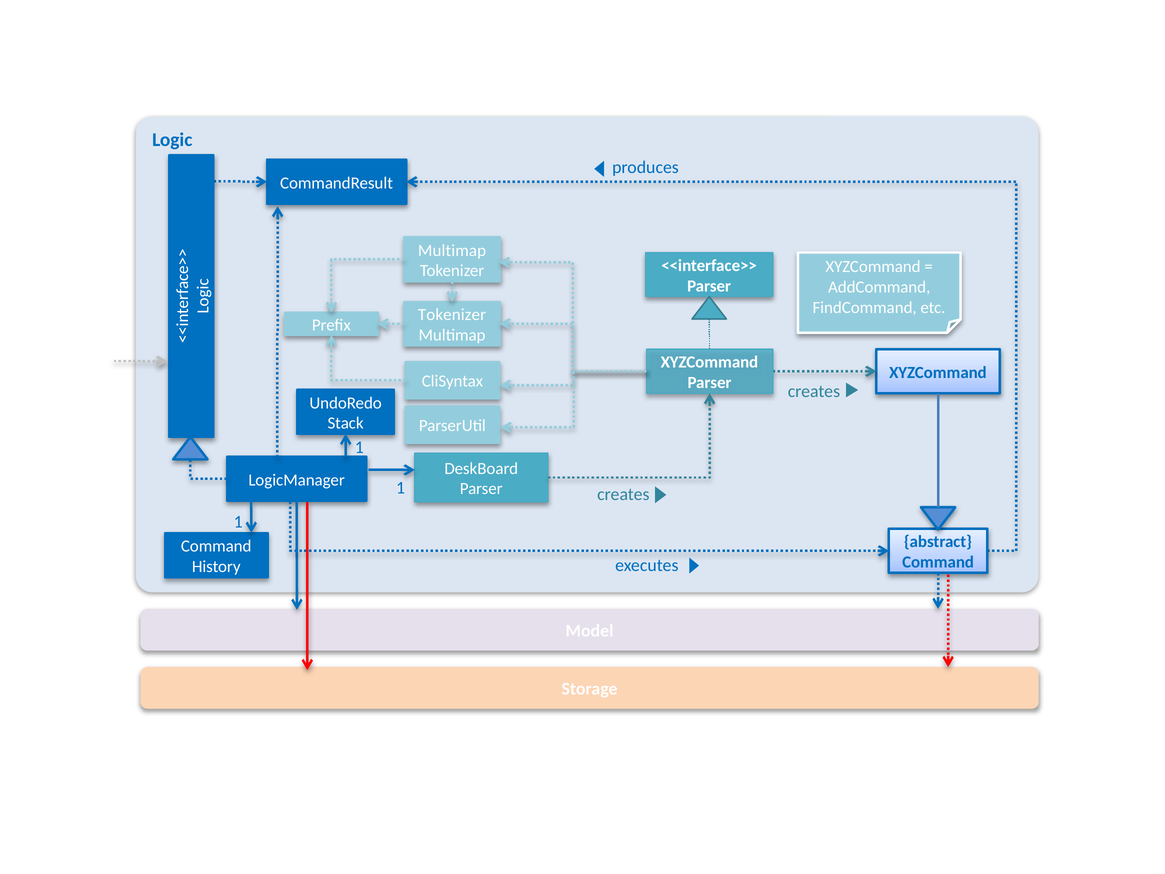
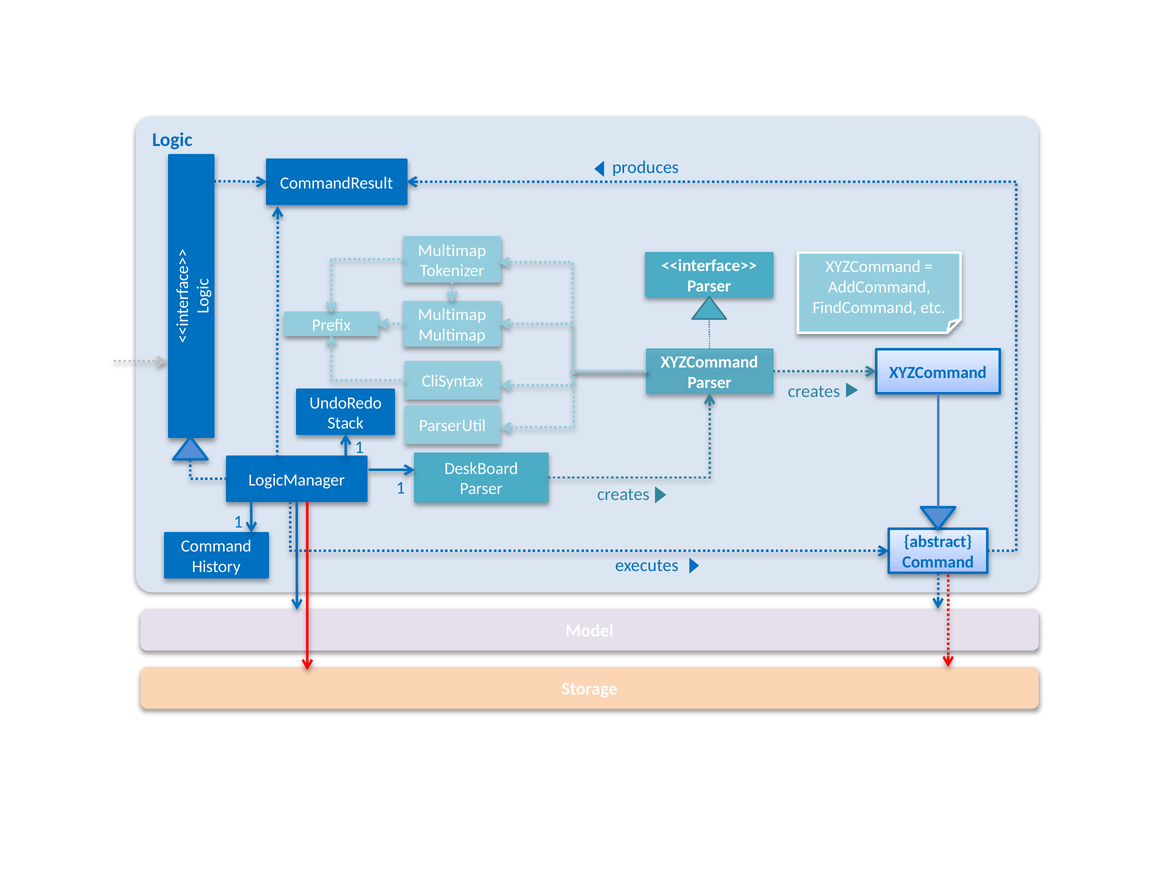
Tokenizer at (452, 315): Tokenizer -> Multimap
